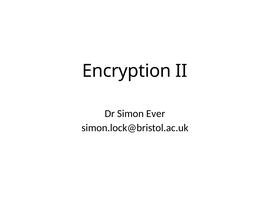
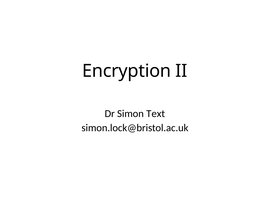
Ever: Ever -> Text
